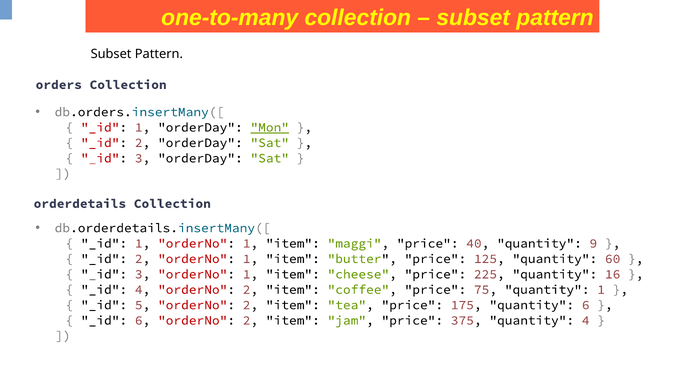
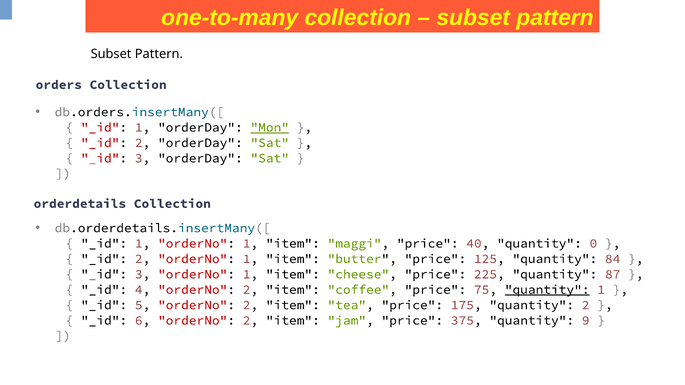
9: 9 -> 0
60: 60 -> 84
16: 16 -> 87
quantity at (547, 290) underline: none -> present
quantity 6: 6 -> 2
quantity 4: 4 -> 9
